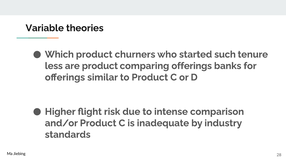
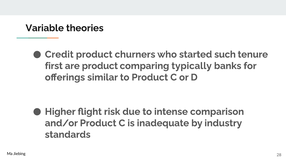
Which: Which -> Credit
less: less -> first
comparing offerings: offerings -> typically
